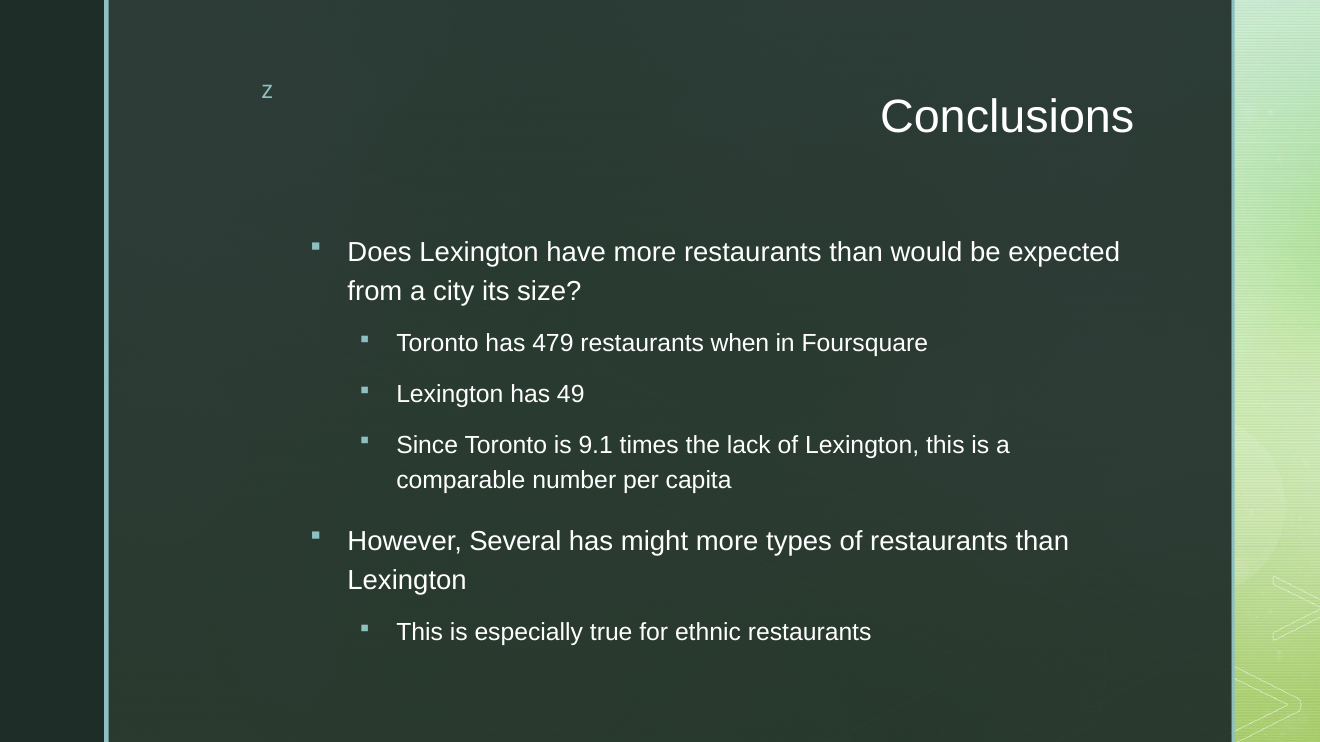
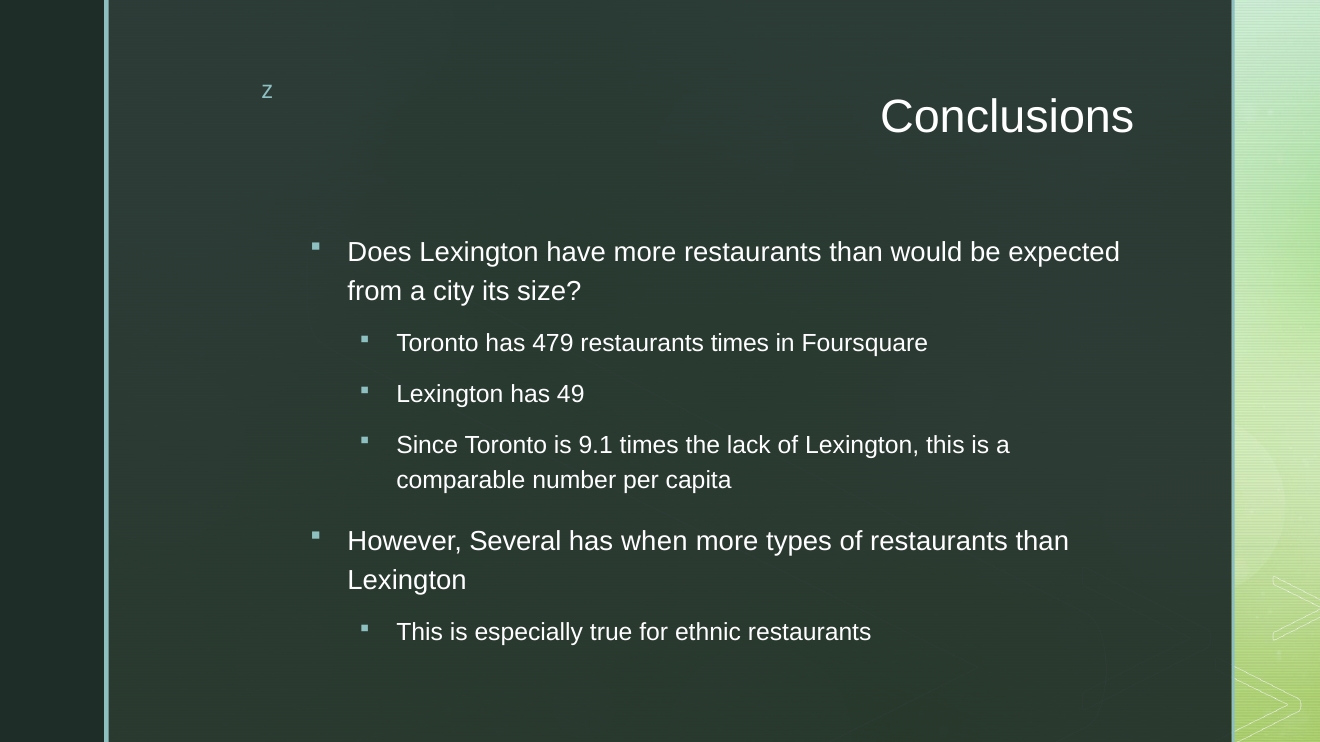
restaurants when: when -> times
might: might -> when
